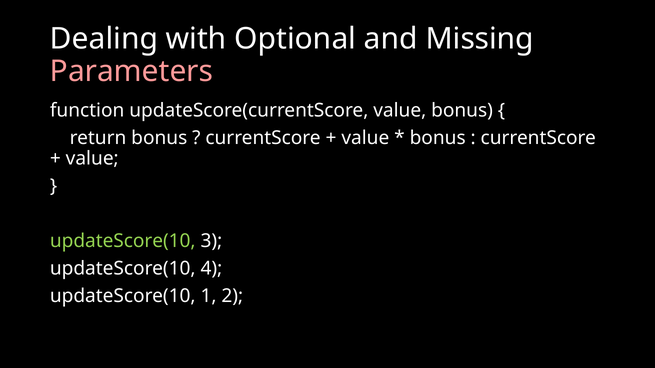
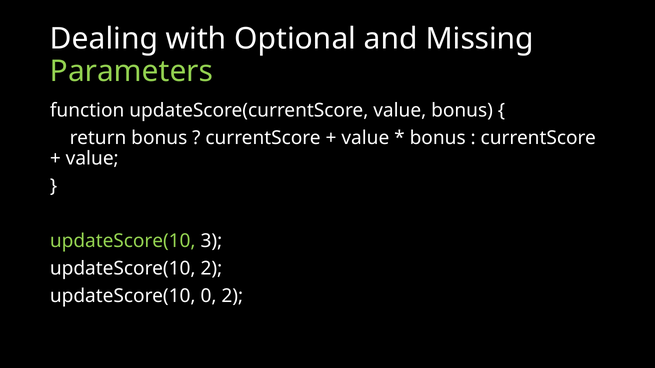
Parameters colour: pink -> light green
updateScore(10 4: 4 -> 2
1: 1 -> 0
